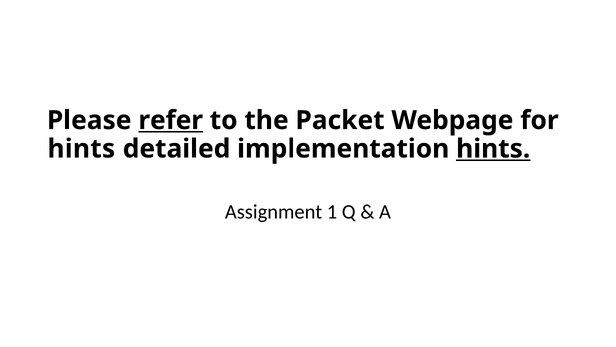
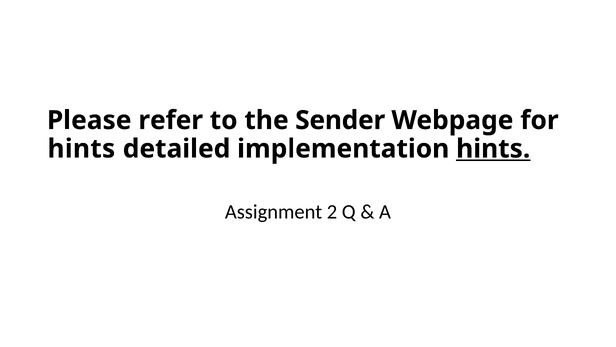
refer underline: present -> none
Packet: Packet -> Sender
1: 1 -> 2
